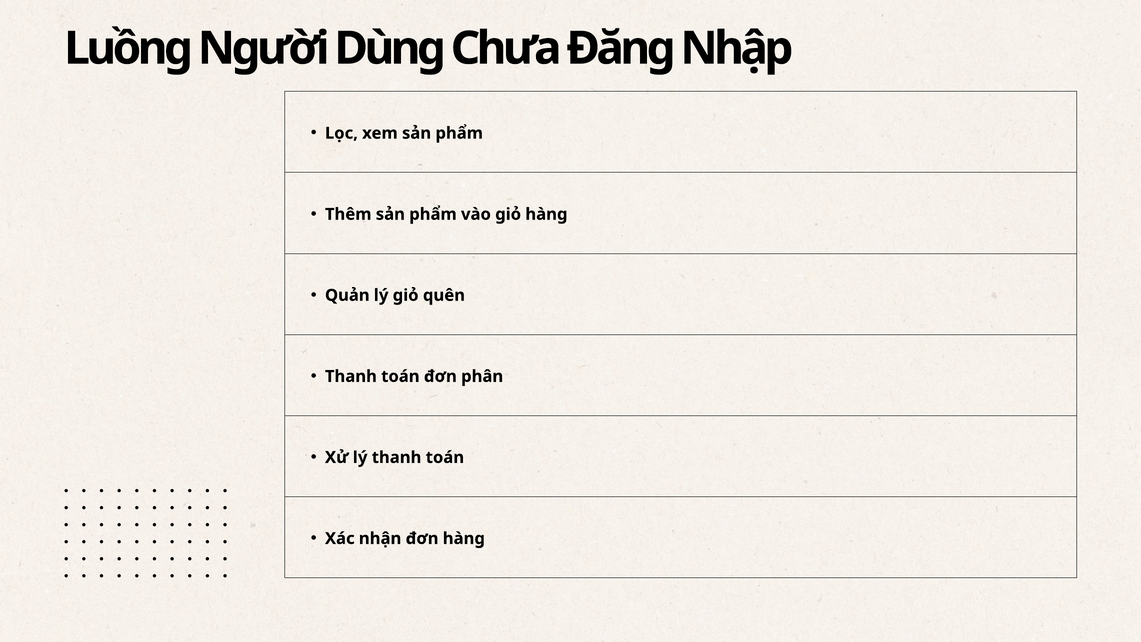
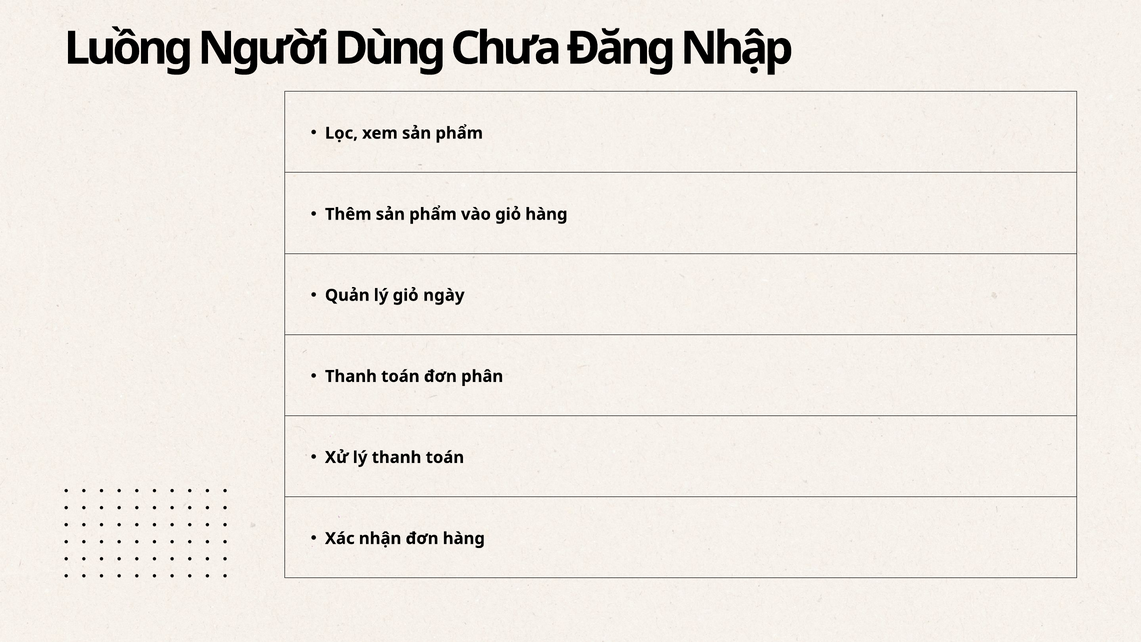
quên: quên -> ngày
